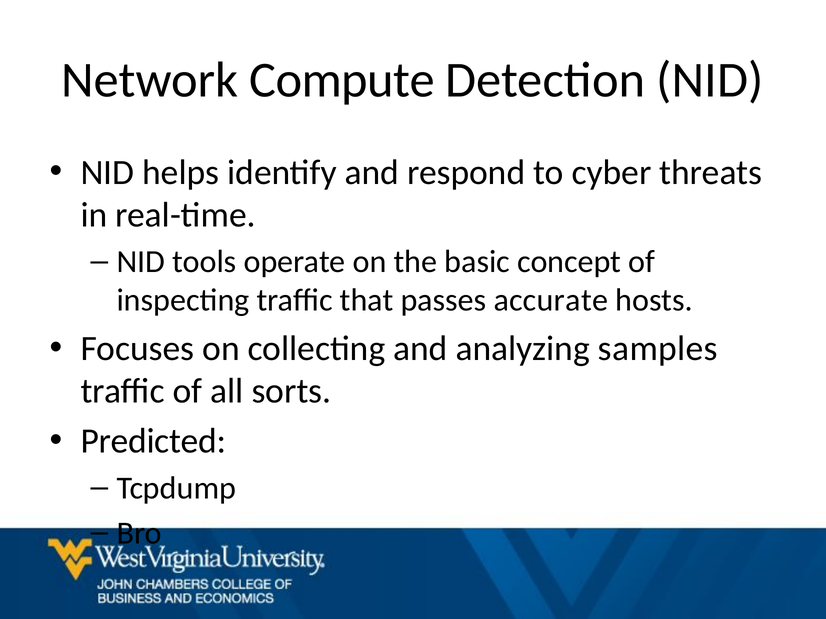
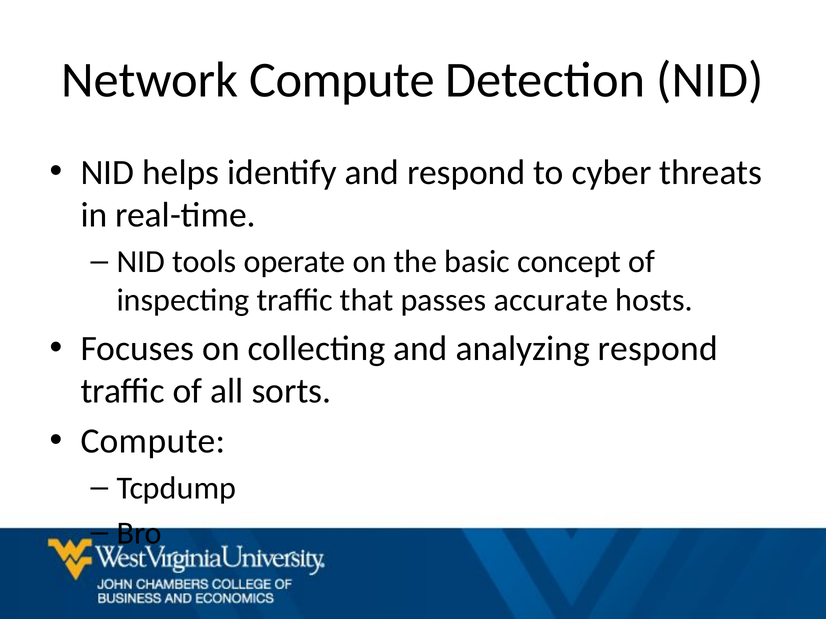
analyzing samples: samples -> respond
Predicted at (153, 442): Predicted -> Compute
